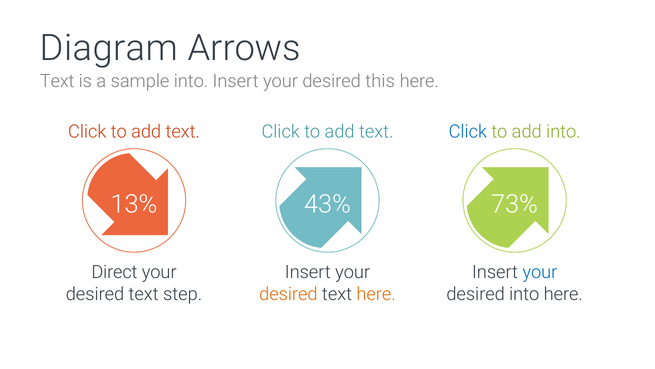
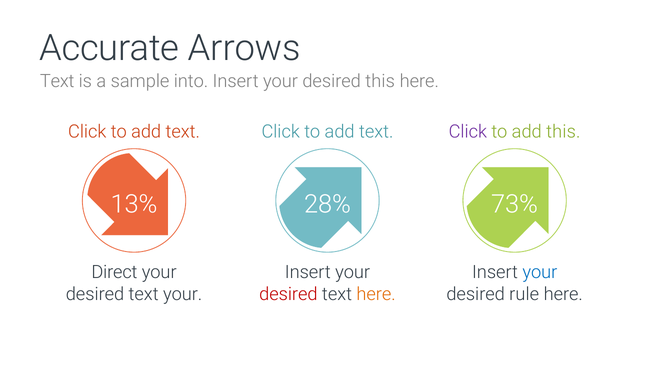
Diagram: Diagram -> Accurate
Click at (468, 132) colour: blue -> purple
add into: into -> this
43%: 43% -> 28%
text step: step -> your
desired at (288, 294) colour: orange -> red
desired into: into -> rule
